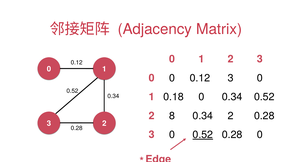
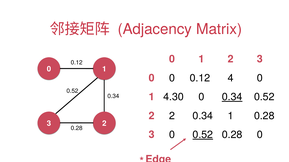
0.12 3: 3 -> 4
0.18: 0.18 -> 4.30
0.34 at (232, 97) underline: none -> present
2 8: 8 -> 2
0.34 2: 2 -> 1
